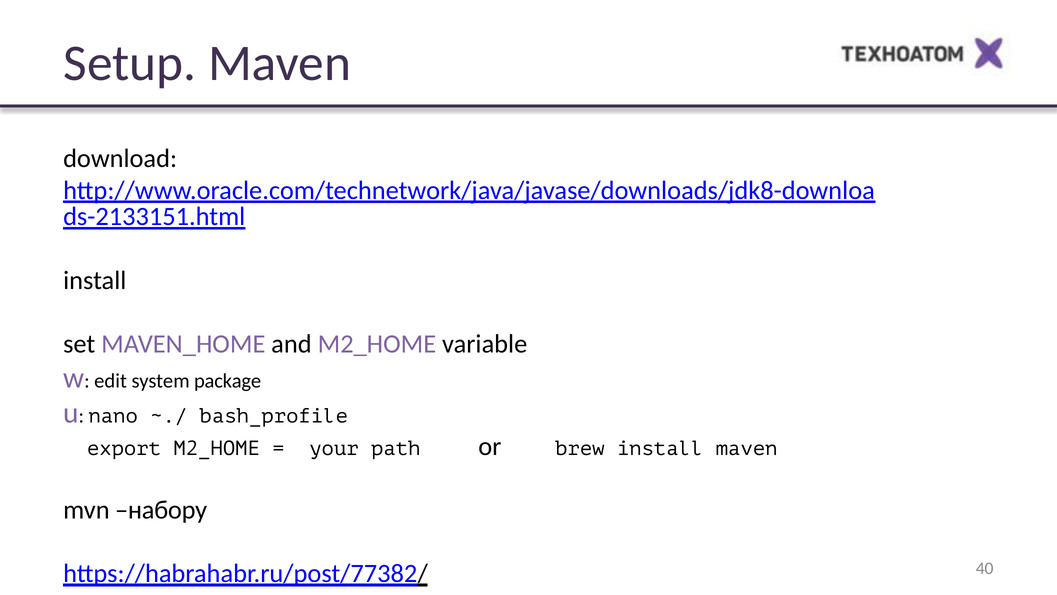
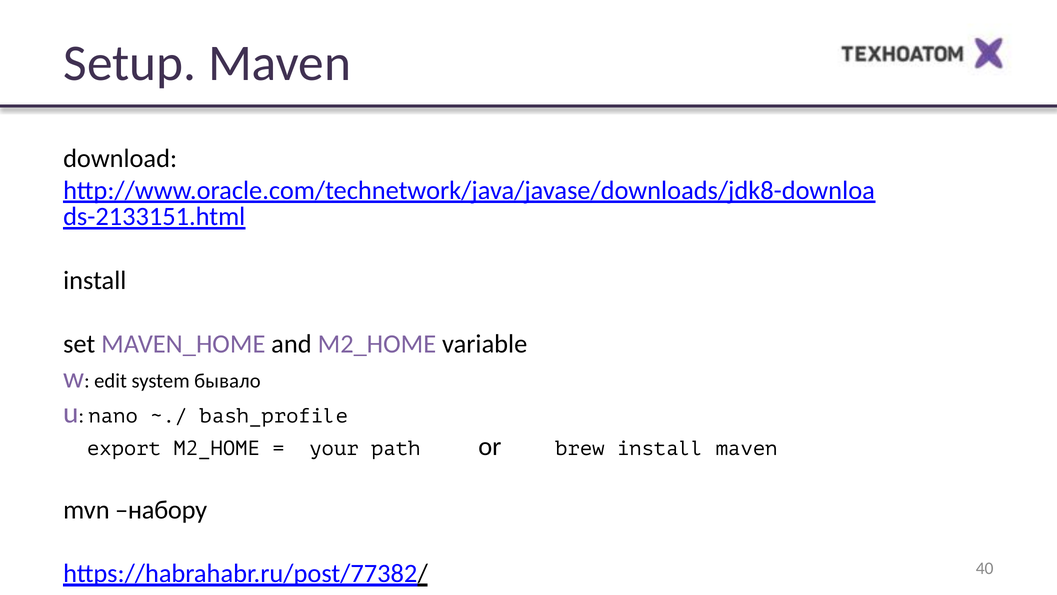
package: package -> бывало
